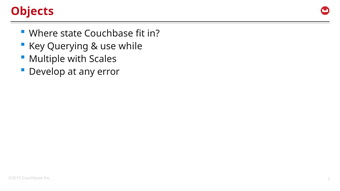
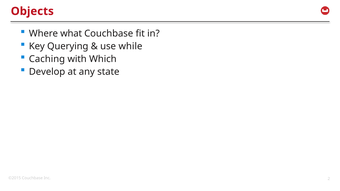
state: state -> what
Multiple: Multiple -> Caching
Scales: Scales -> Which
error: error -> state
